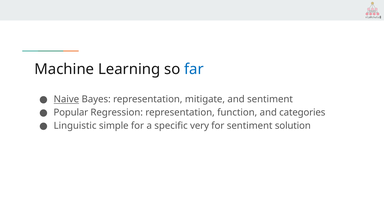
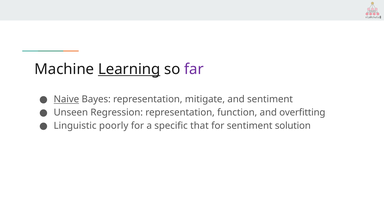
Learning underline: none -> present
far colour: blue -> purple
Popular: Popular -> Unseen
categories: categories -> overfitting
simple: simple -> poorly
very: very -> that
